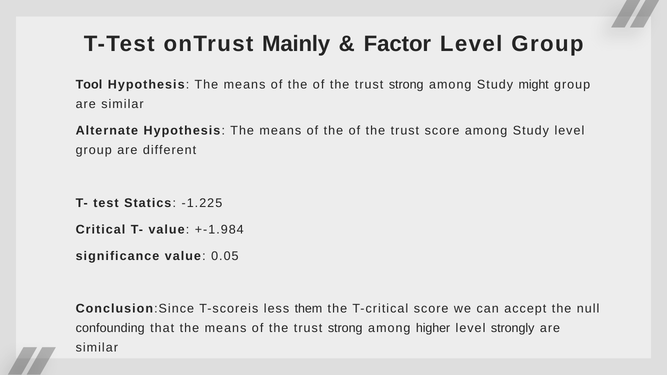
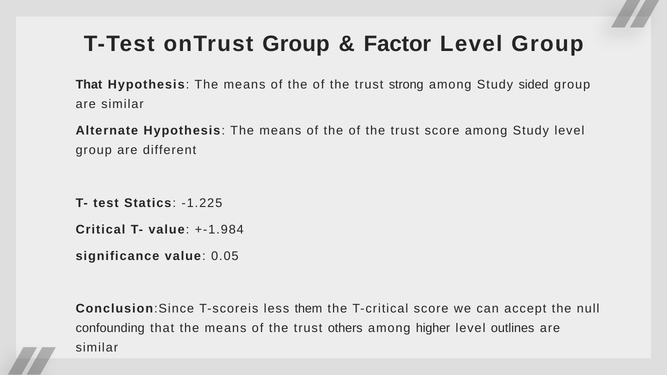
onTrust Mainly: Mainly -> Group
Tool at (89, 85): Tool -> That
might: might -> sided
strong at (345, 328): strong -> others
strongly: strongly -> outlines
